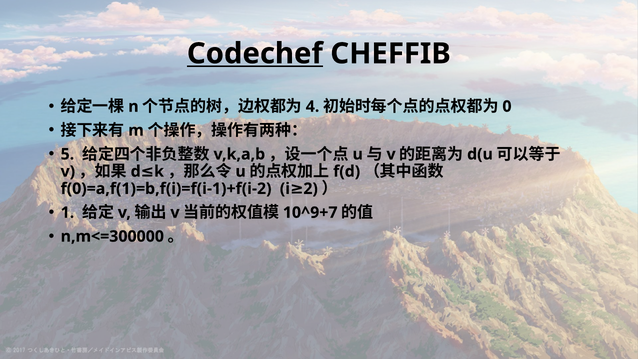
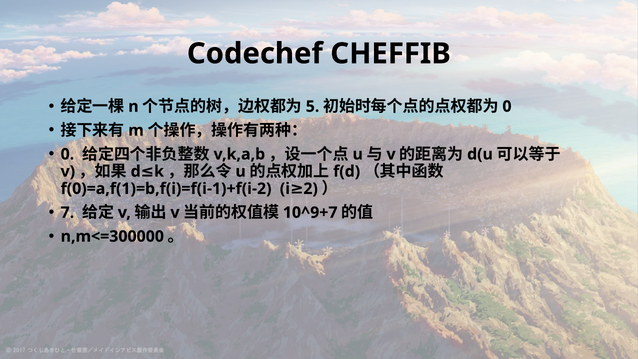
Codechef underline: present -> none
4: 4 -> 5
5 at (67, 154): 5 -> 0
1: 1 -> 7
